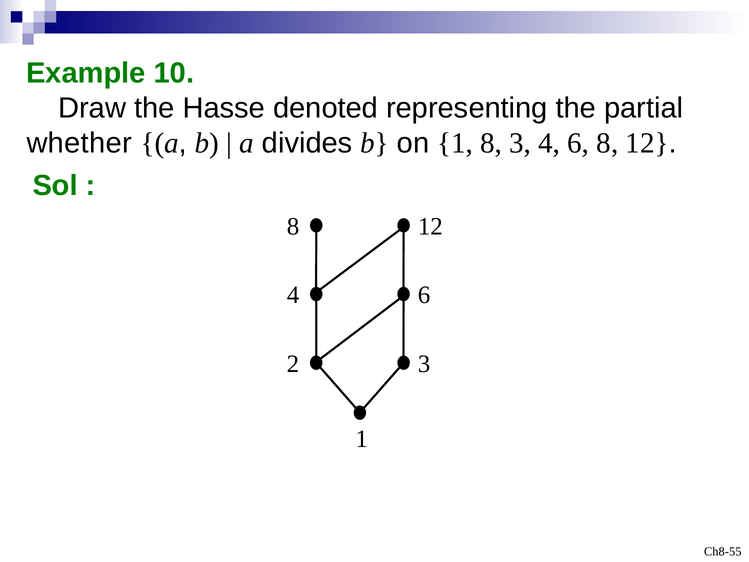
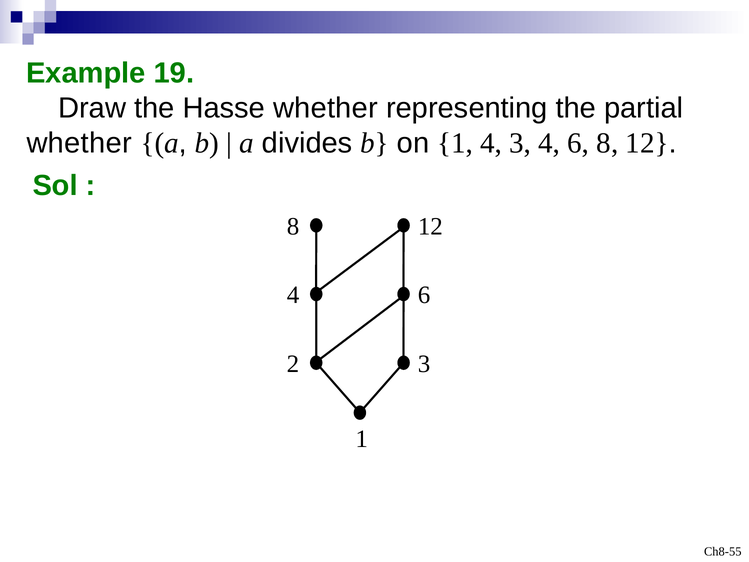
10: 10 -> 19
Hasse denoted: denoted -> whether
1 8: 8 -> 4
